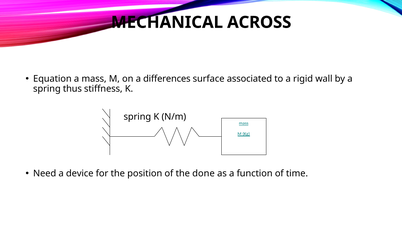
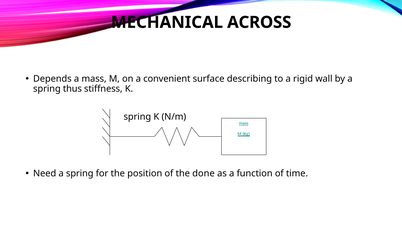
Equation: Equation -> Depends
differences: differences -> convenient
associated: associated -> describing
Need a device: device -> spring
